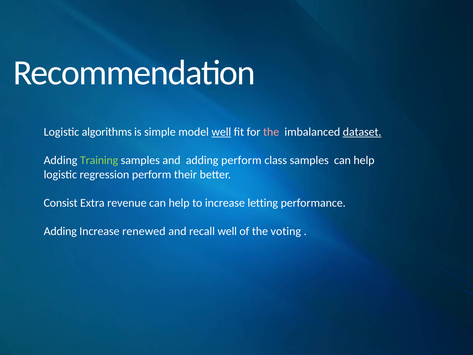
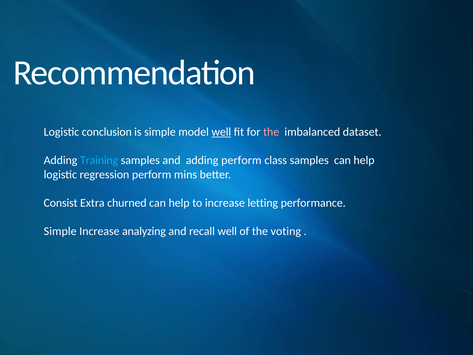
algorithms: algorithms -> conclusion
dataset underline: present -> none
Training colour: light green -> light blue
their: their -> mins
revenue: revenue -> churned
Adding at (60, 231): Adding -> Simple
renewed: renewed -> analyzing
